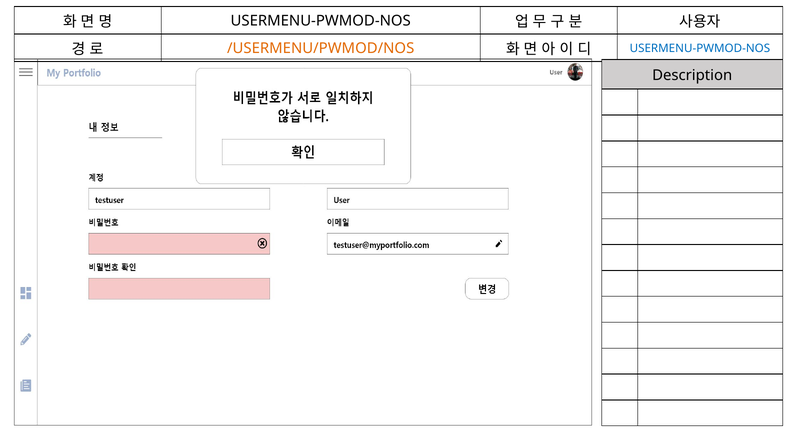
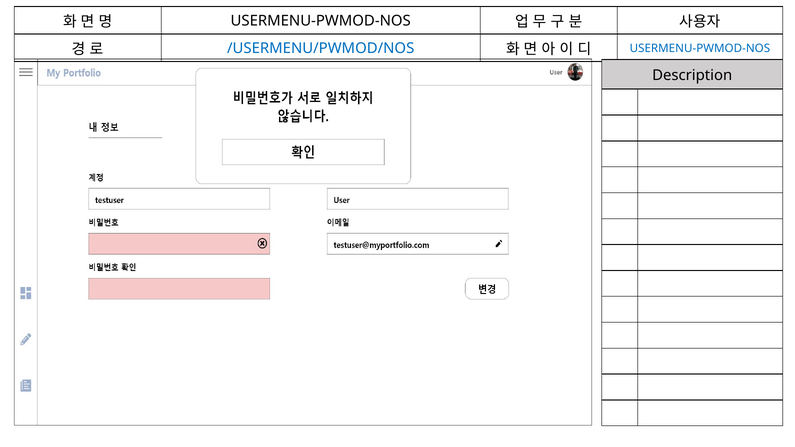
/USERMENU/PWMOD/NOS colour: orange -> blue
